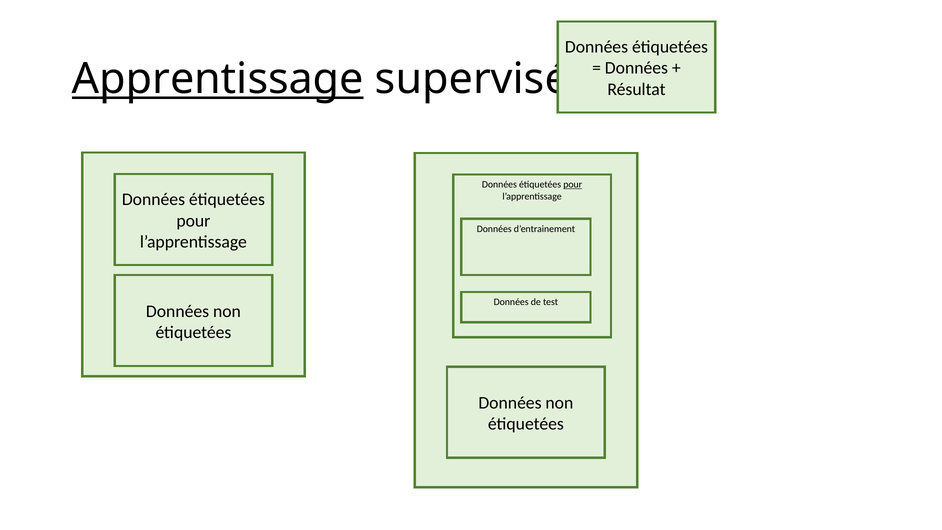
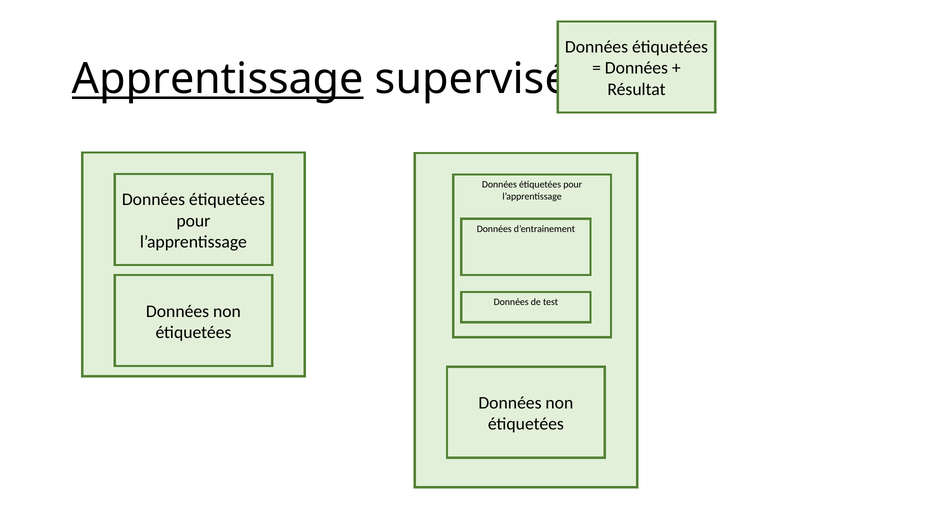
pour at (573, 185) underline: present -> none
